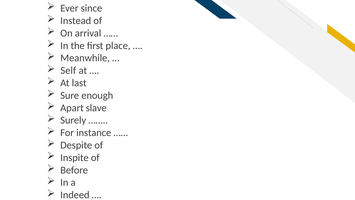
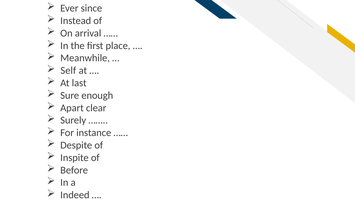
slave: slave -> clear
